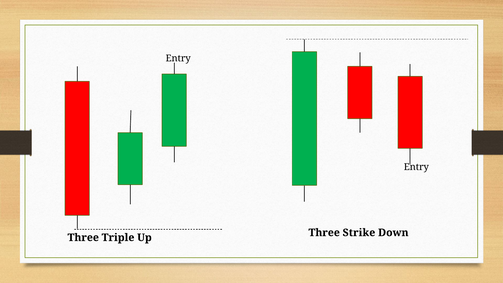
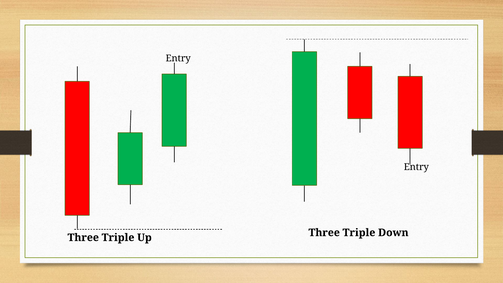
Up Three Strike: Strike -> Triple
